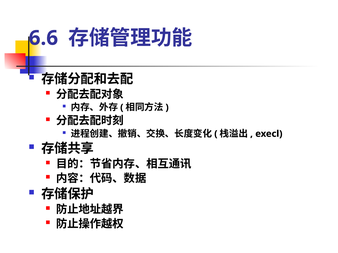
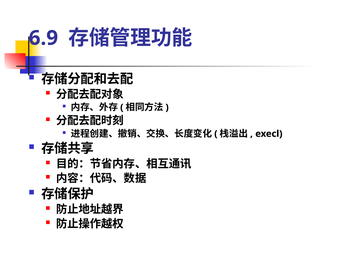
6.6: 6.6 -> 6.9
